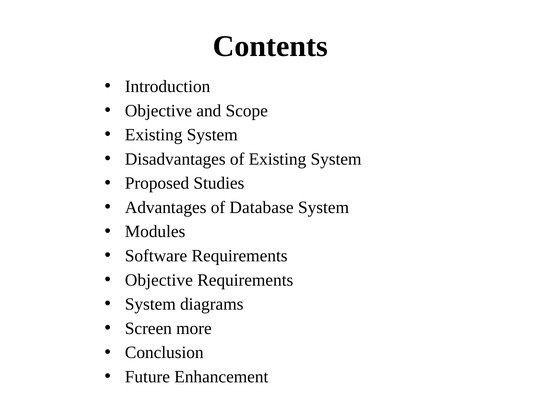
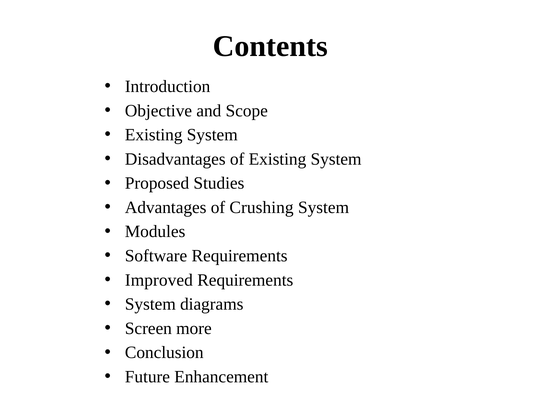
Database: Database -> Crushing
Objective at (159, 280): Objective -> Improved
